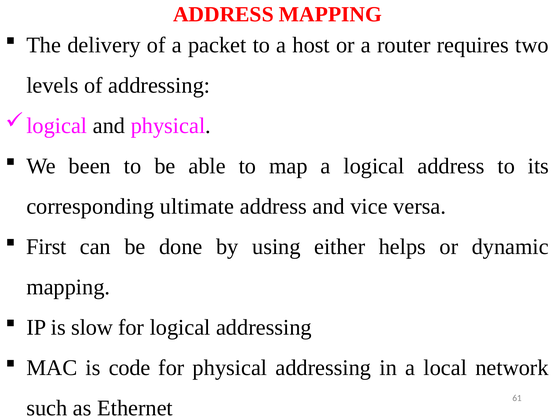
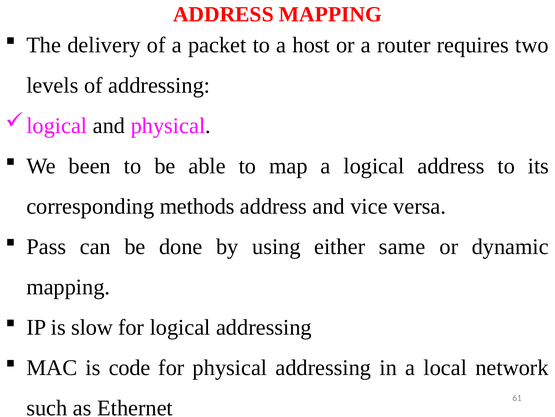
ultimate: ultimate -> methods
First: First -> Pass
helps: helps -> same
